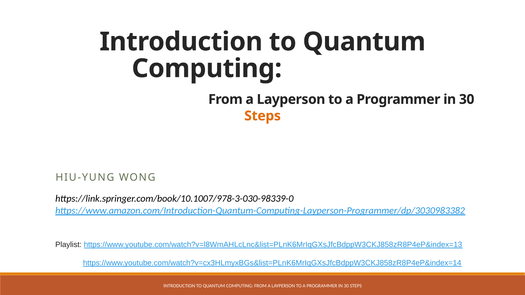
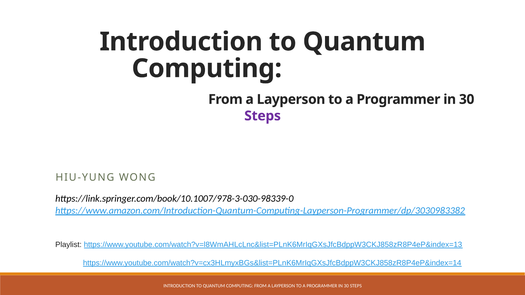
Steps at (263, 116) colour: orange -> purple
